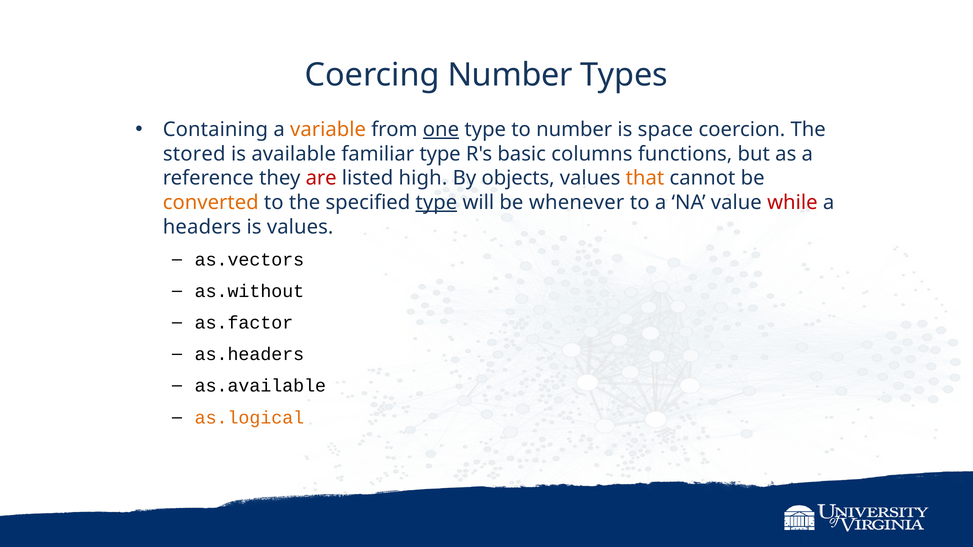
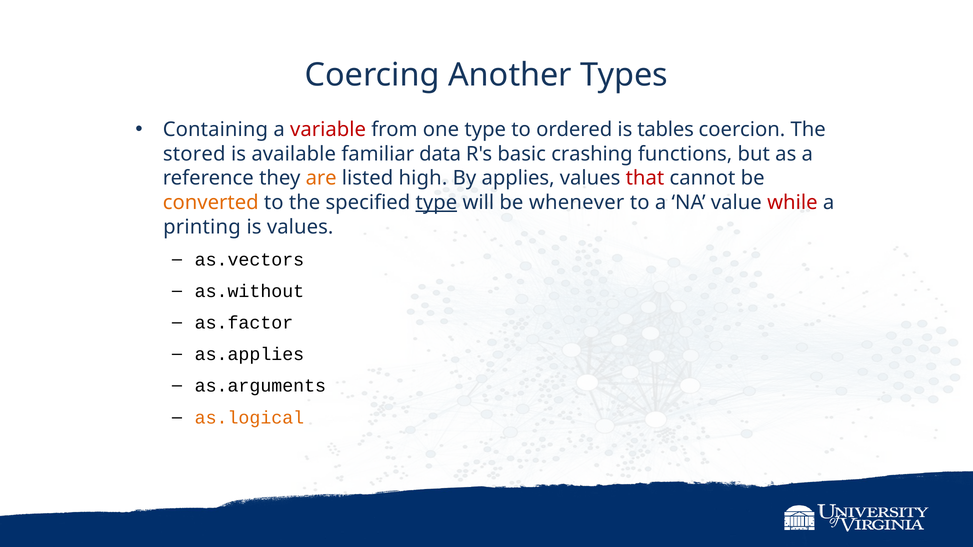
Coercing Number: Number -> Another
variable colour: orange -> red
one underline: present -> none
to number: number -> ordered
space: space -> tables
familiar type: type -> data
columns: columns -> crashing
are colour: red -> orange
objects: objects -> applies
that colour: orange -> red
headers: headers -> printing
as.headers: as.headers -> as.applies
as.available: as.available -> as.arguments
